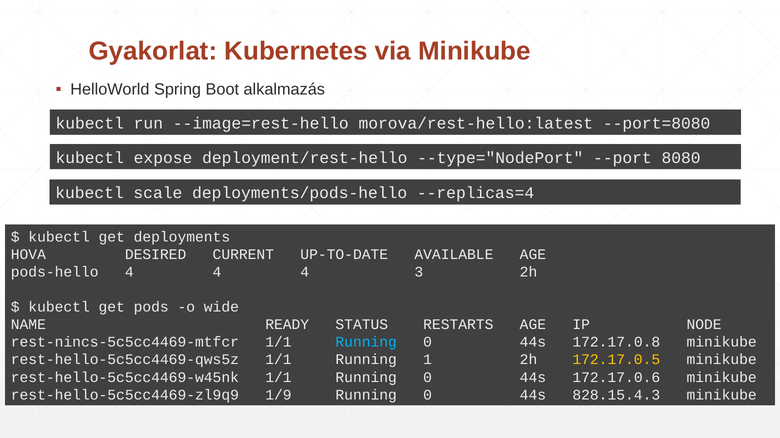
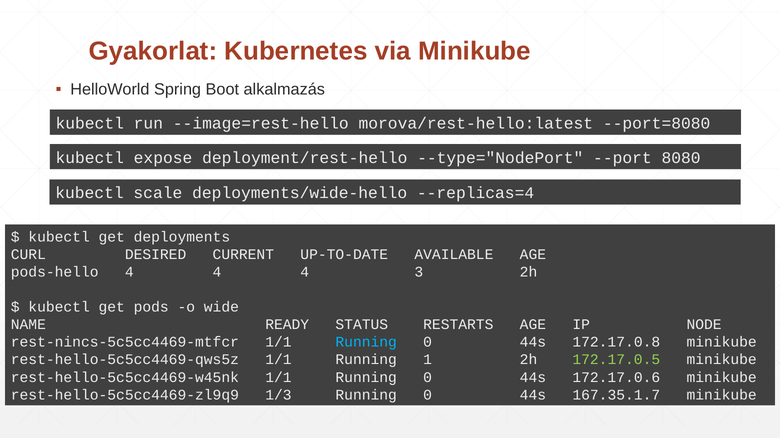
deployments/pods-hello: deployments/pods-hello -> deployments/wide-hello
HOVA: HOVA -> CURL
172.17.0.5 colour: yellow -> light green
1/9: 1/9 -> 1/3
828.15.4.3: 828.15.4.3 -> 167.35.1.7
